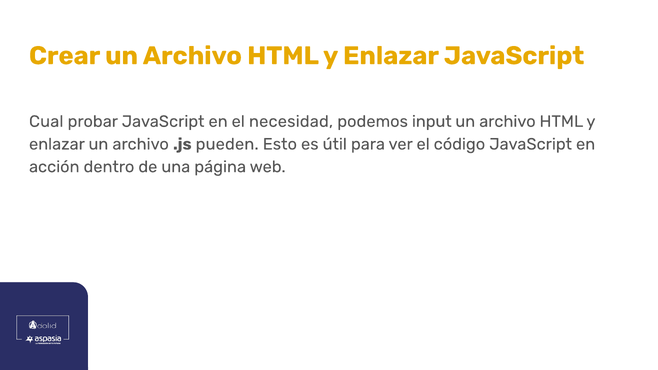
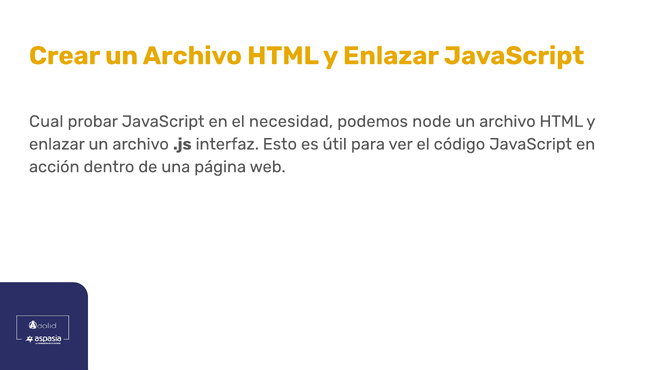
input: input -> node
pueden: pueden -> interfaz
